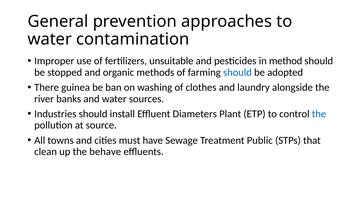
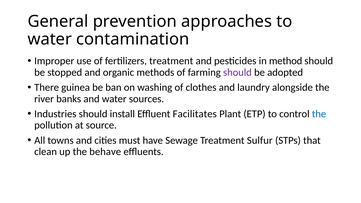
fertilizers unsuitable: unsuitable -> treatment
should at (237, 72) colour: blue -> purple
Diameters: Diameters -> Facilitates
Public: Public -> Sulfur
